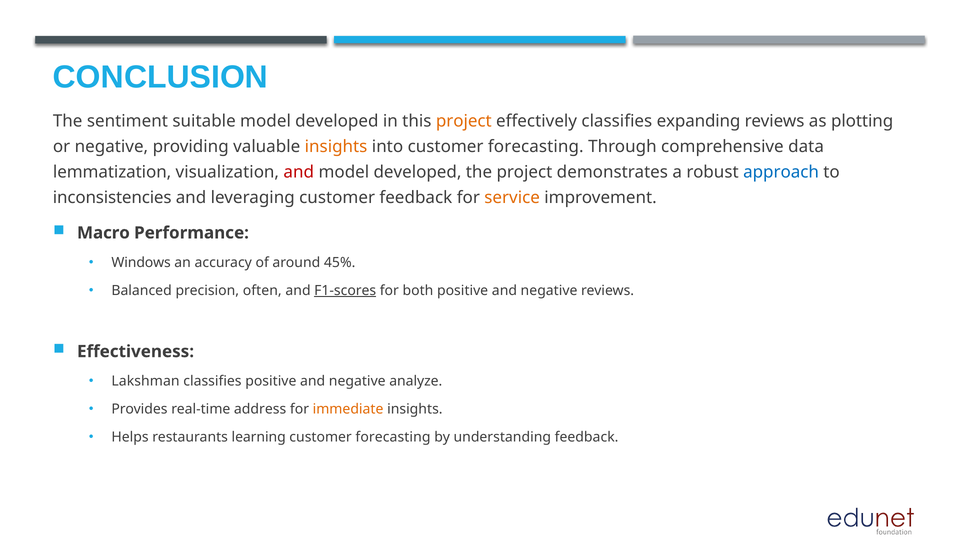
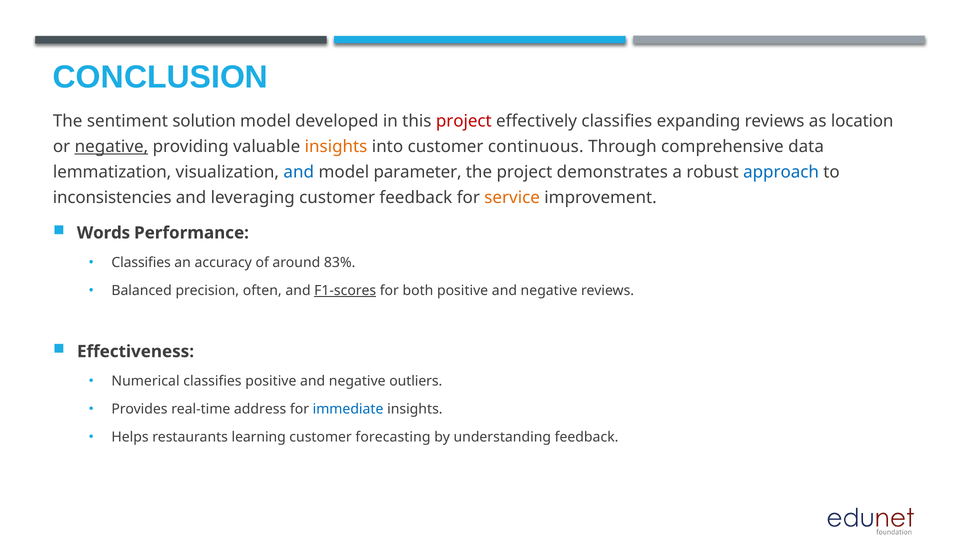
suitable: suitable -> solution
project at (464, 121) colour: orange -> red
plotting: plotting -> location
negative at (111, 147) underline: none -> present
into customer forecasting: forecasting -> continuous
and at (299, 172) colour: red -> blue
developed at (417, 172): developed -> parameter
Macro: Macro -> Words
Windows at (141, 263): Windows -> Classifies
45%: 45% -> 83%
Lakshman: Lakshman -> Numerical
analyze: analyze -> outliers
immediate colour: orange -> blue
